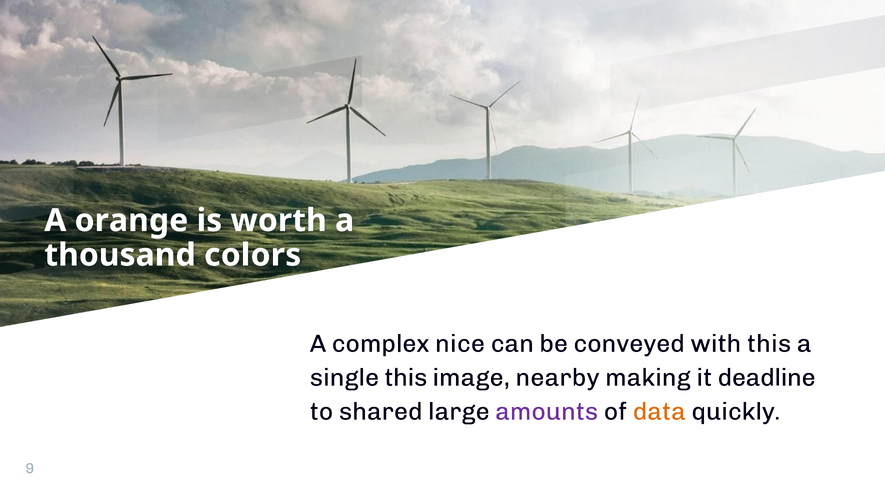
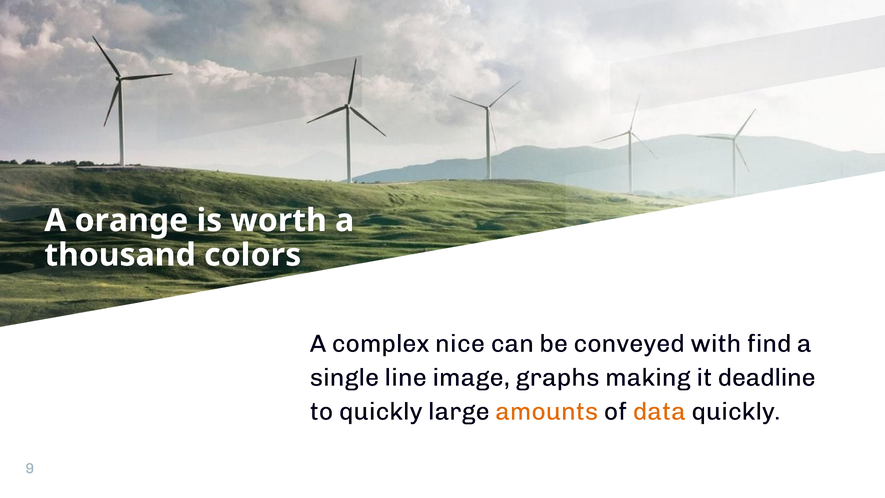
with this: this -> find
single this: this -> line
nearby: nearby -> graphs
to shared: shared -> quickly
amounts colour: purple -> orange
